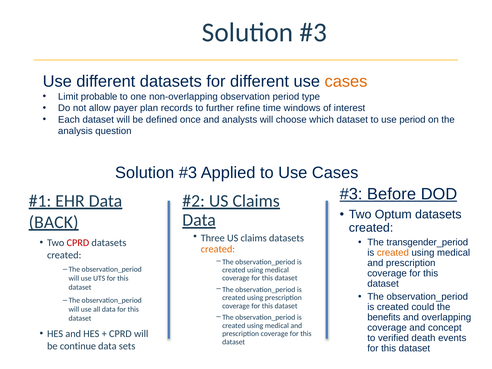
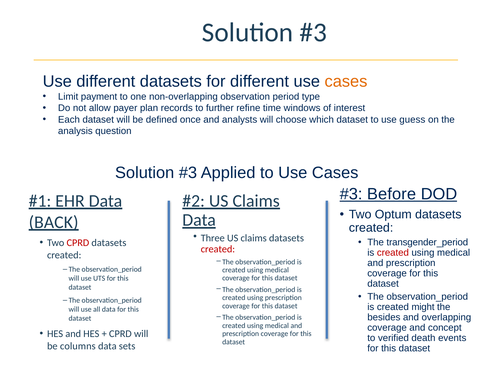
probable: probable -> payment
use period: period -> guess
created at (218, 249) colour: orange -> red
created at (393, 253) colour: orange -> red
could: could -> might
benefits: benefits -> besides
continue: continue -> columns
